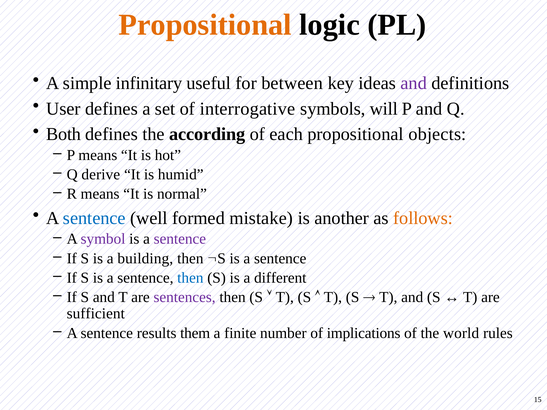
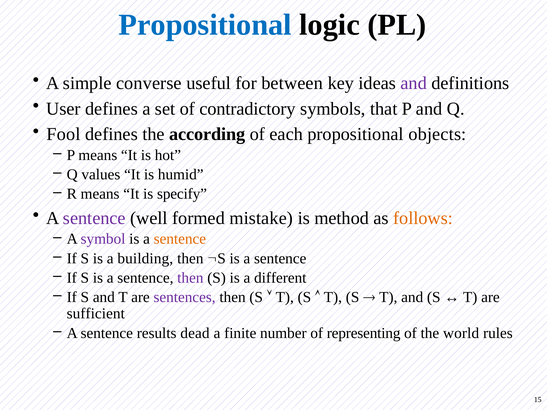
Propositional at (205, 25) colour: orange -> blue
infinitary: infinitary -> converse
interrogative: interrogative -> contradictory
will: will -> that
Both: Both -> Fool
derive: derive -> values
normal: normal -> specify
sentence at (94, 218) colour: blue -> purple
another: another -> method
sentence at (180, 239) colour: purple -> orange
then at (190, 278) colour: blue -> purple
them: them -> dead
implications: implications -> representing
